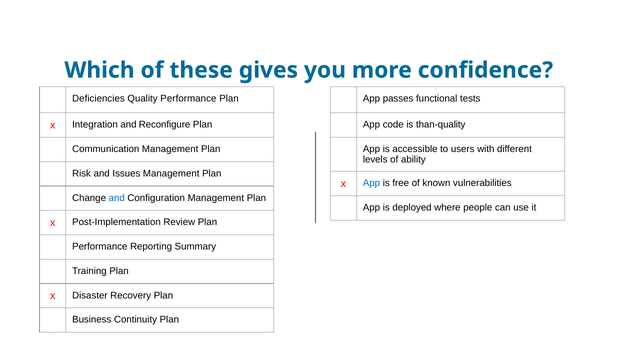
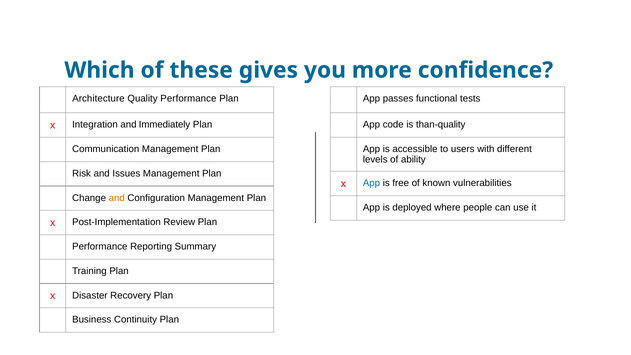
Deficiencies: Deficiencies -> Architecture
Reconfigure: Reconfigure -> Immediately
and at (117, 198) colour: blue -> orange
